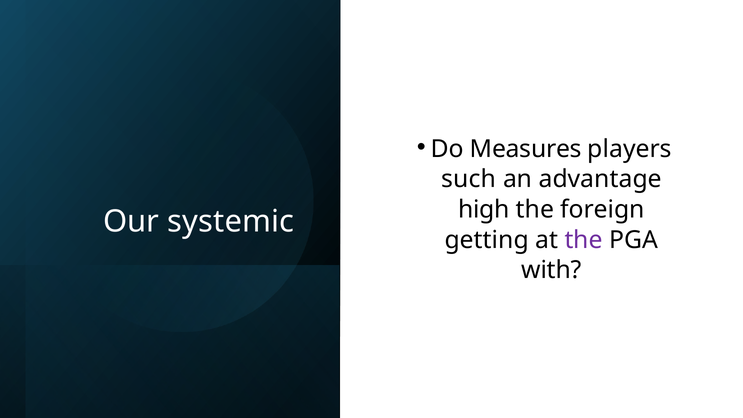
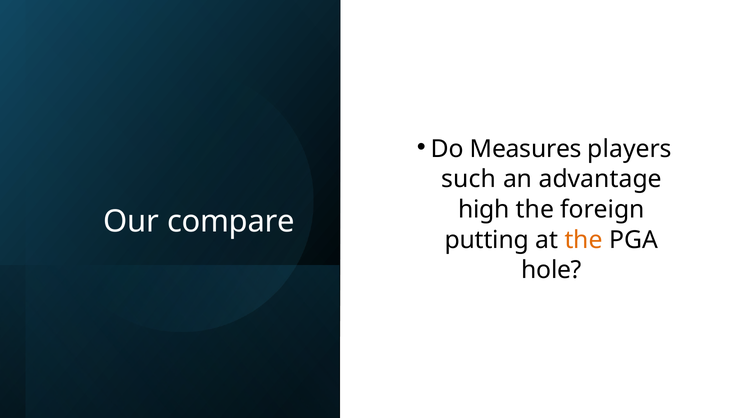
systemic: systemic -> compare
getting: getting -> putting
the at (584, 240) colour: purple -> orange
with: with -> hole
